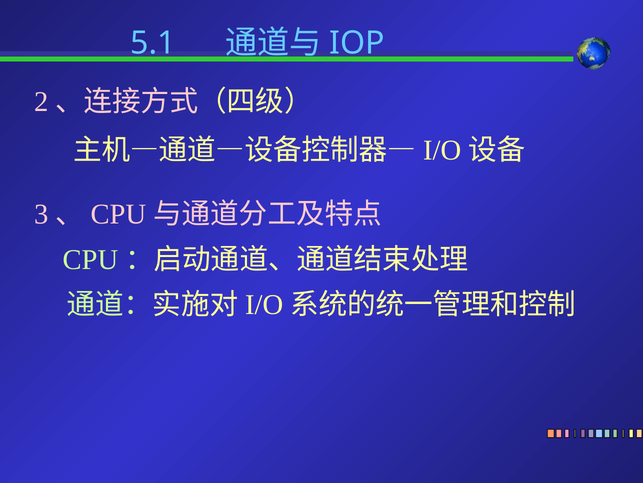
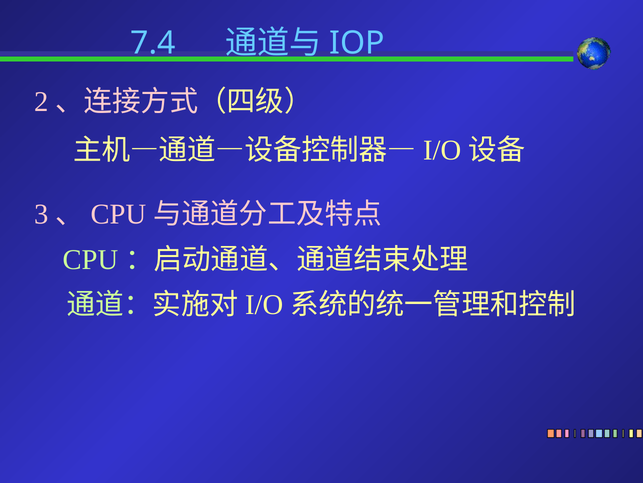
5.1: 5.1 -> 7.4
